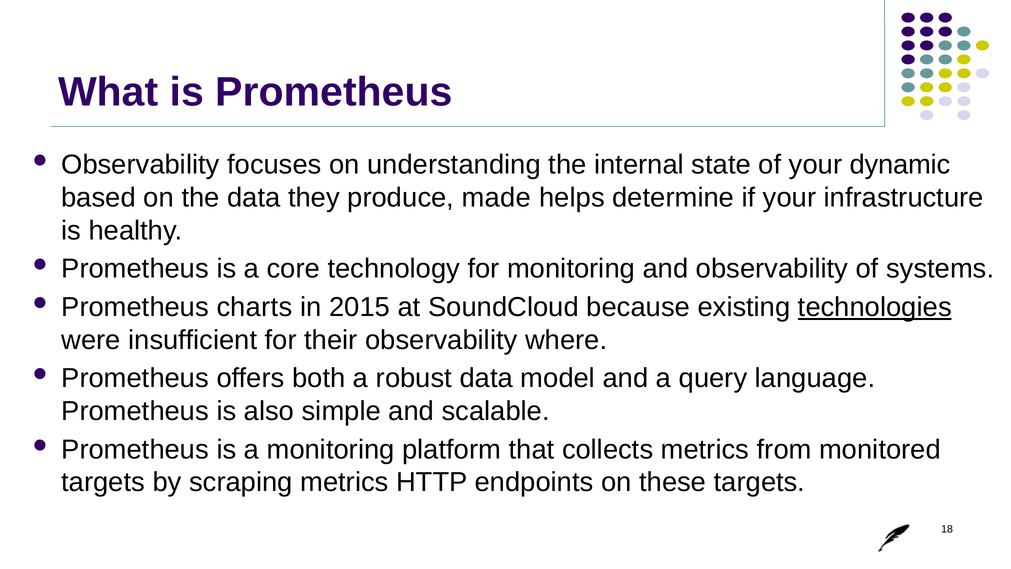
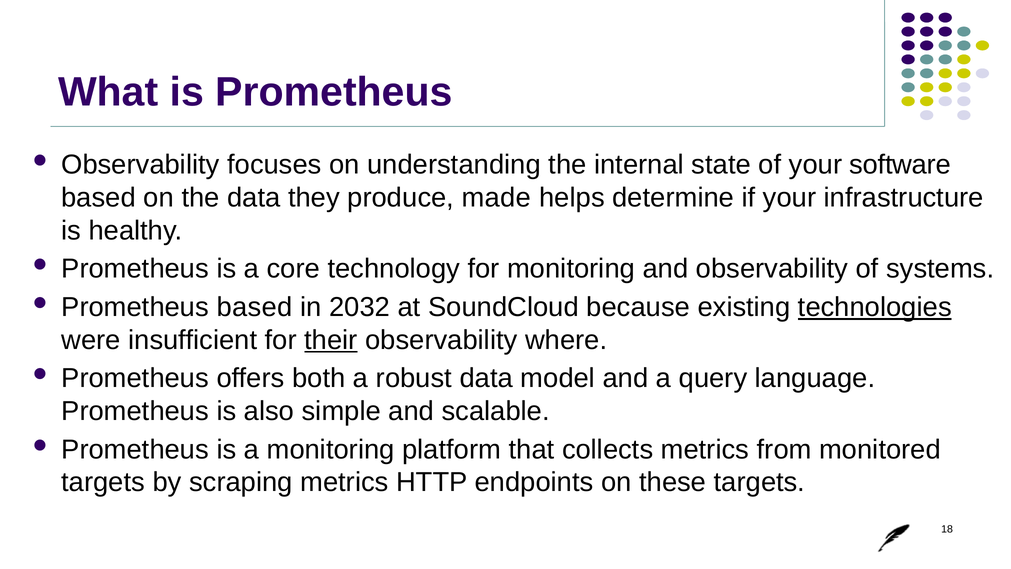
dynamic: dynamic -> software
Prometheus charts: charts -> based
2015: 2015 -> 2032
their underline: none -> present
